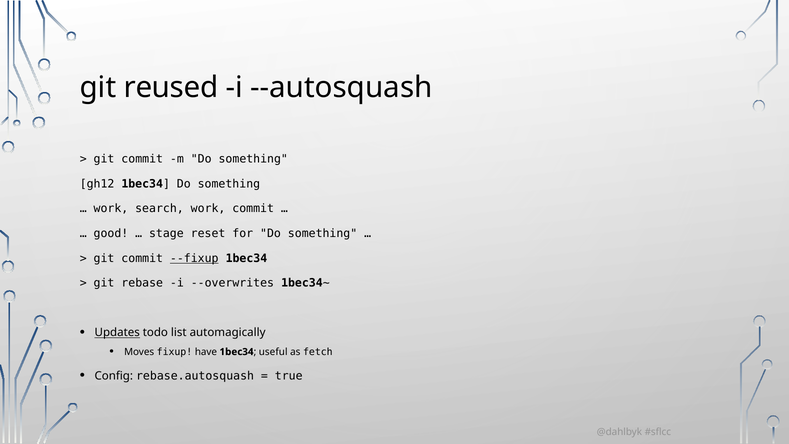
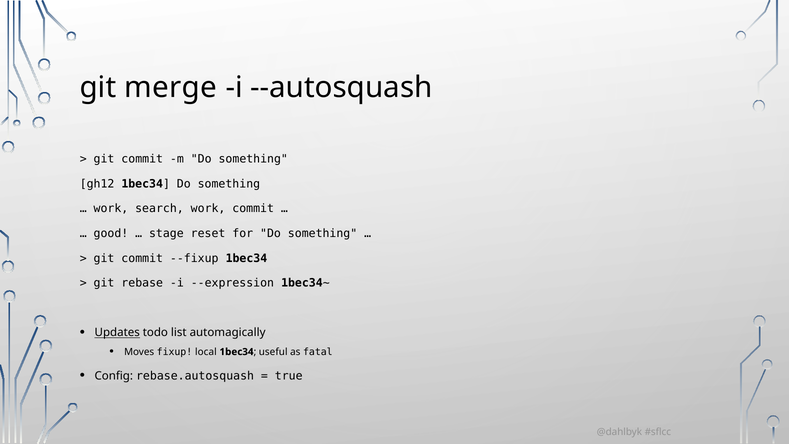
reused: reused -> merge
--fixup underline: present -> none
--overwrites: --overwrites -> --expression
have: have -> local
fetch: fetch -> fatal
